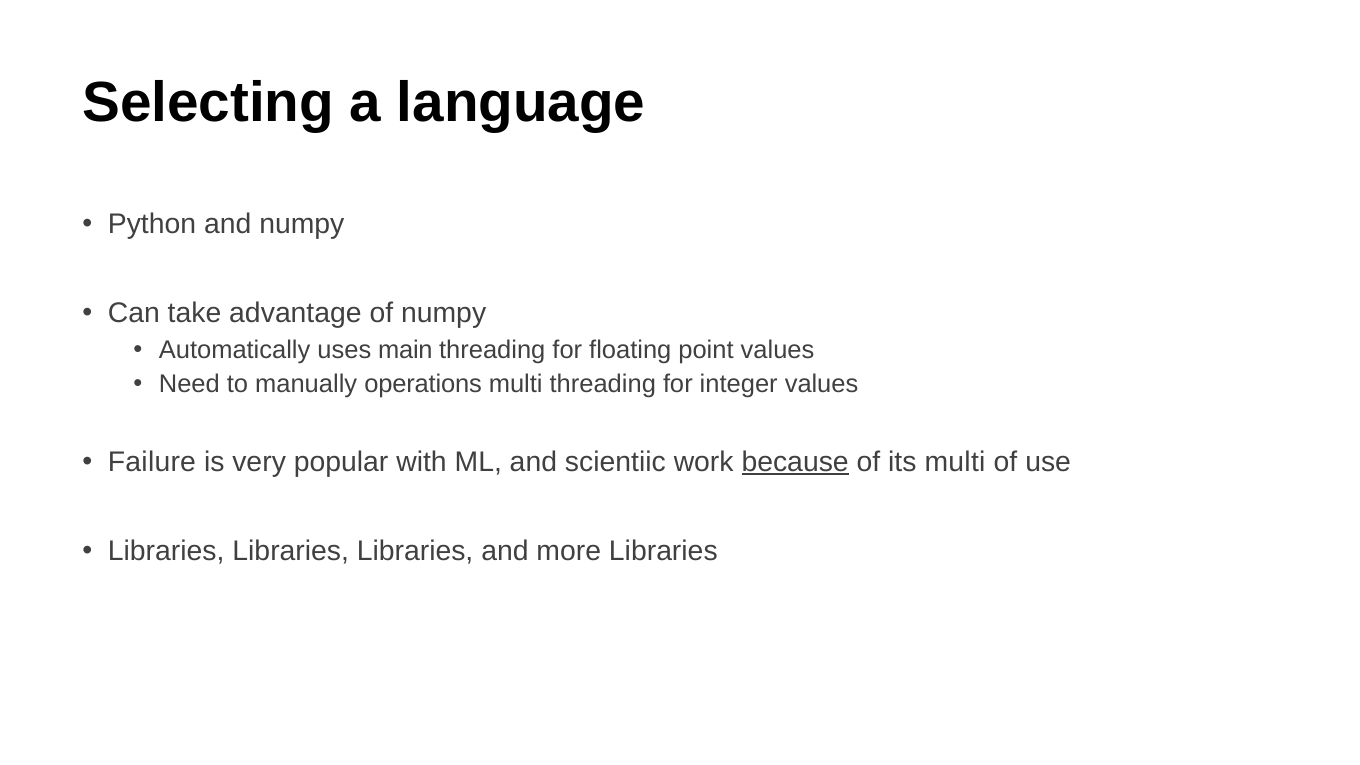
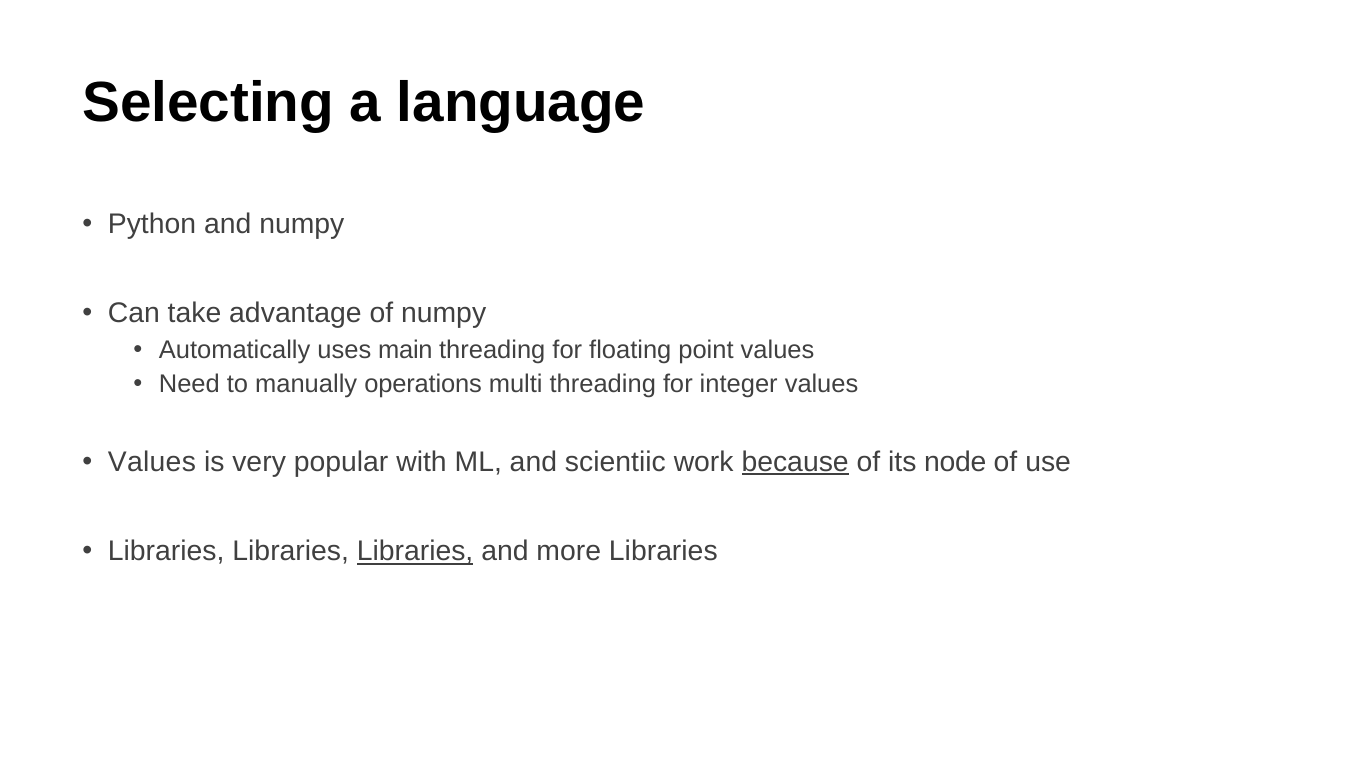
Failure at (152, 462): Failure -> Values
its multi: multi -> node
Libraries at (415, 552) underline: none -> present
